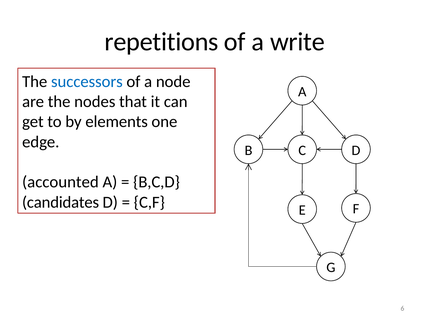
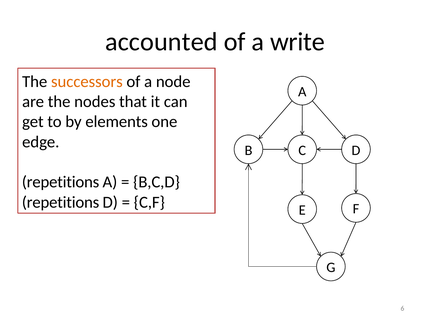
repetitions: repetitions -> accounted
successors colour: blue -> orange
accounted at (60, 182): accounted -> repetitions
candidates at (61, 202): candidates -> repetitions
